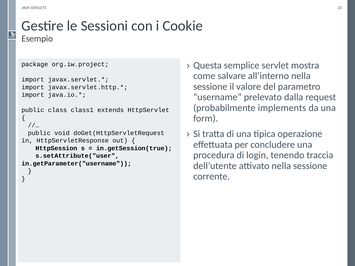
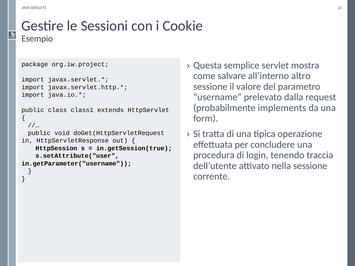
all’interno nella: nella -> altro
